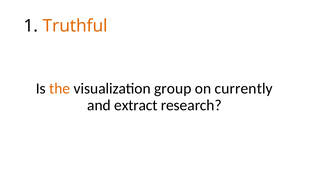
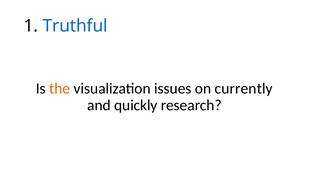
Truthful colour: orange -> blue
group: group -> issues
extract: extract -> quickly
